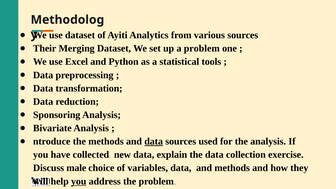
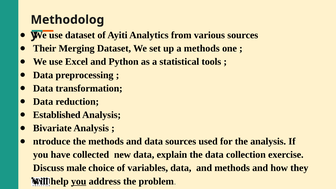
a problem: problem -> methods
Sponsoring: Sponsoring -> Established
data at (154, 141) underline: present -> none
